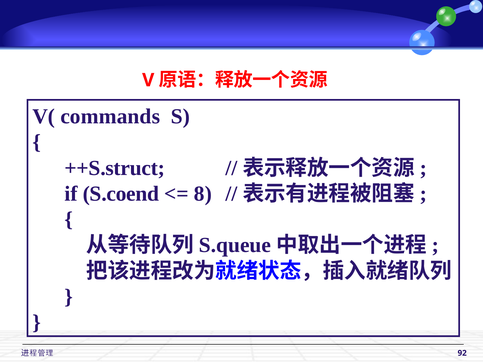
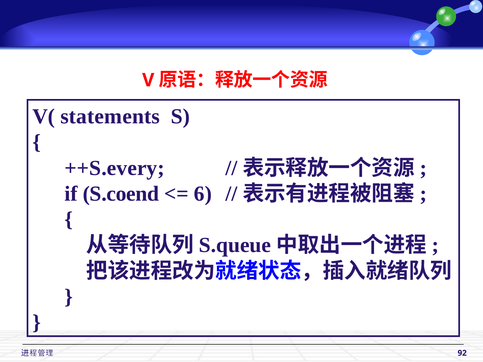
commands: commands -> statements
++S.struct: ++S.struct -> ++S.every
8: 8 -> 6
